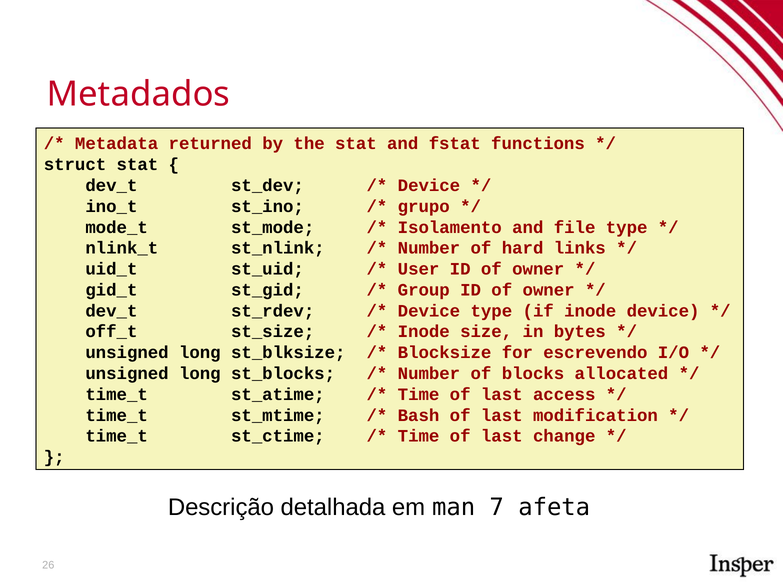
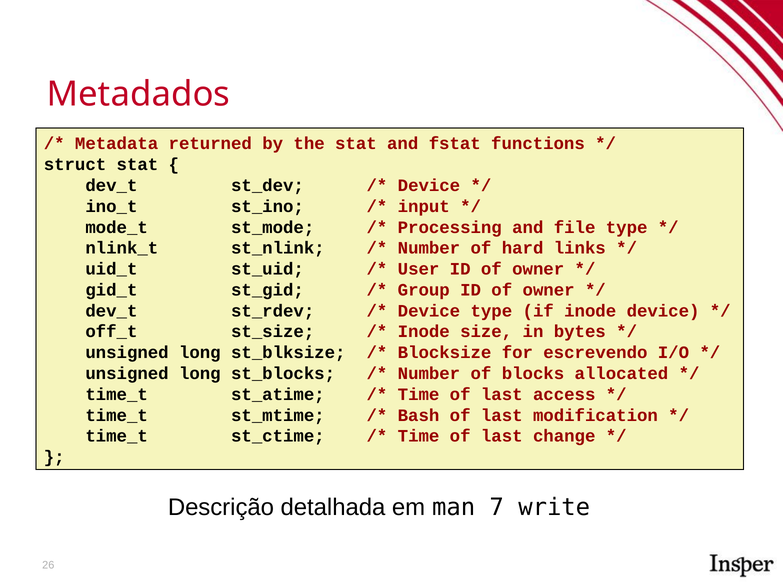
grupo: grupo -> input
Isolamento: Isolamento -> Processing
afeta: afeta -> write
